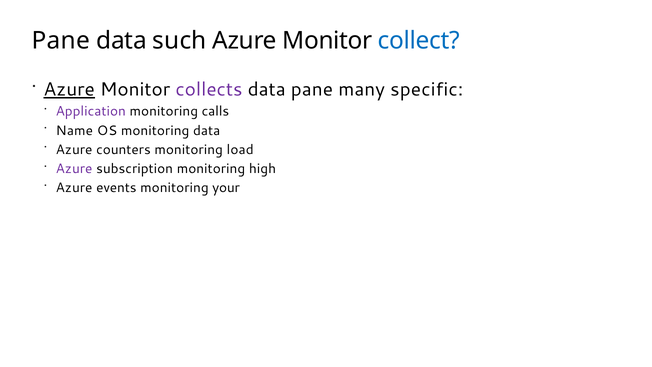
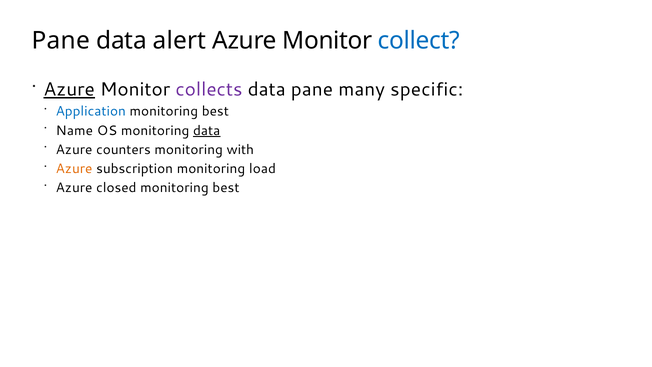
such: such -> alert
Application colour: purple -> blue
calls at (215, 111): calls -> best
data at (207, 130) underline: none -> present
load: load -> with
Azure at (74, 168) colour: purple -> orange
high: high -> load
events: events -> closed
your at (226, 187): your -> best
